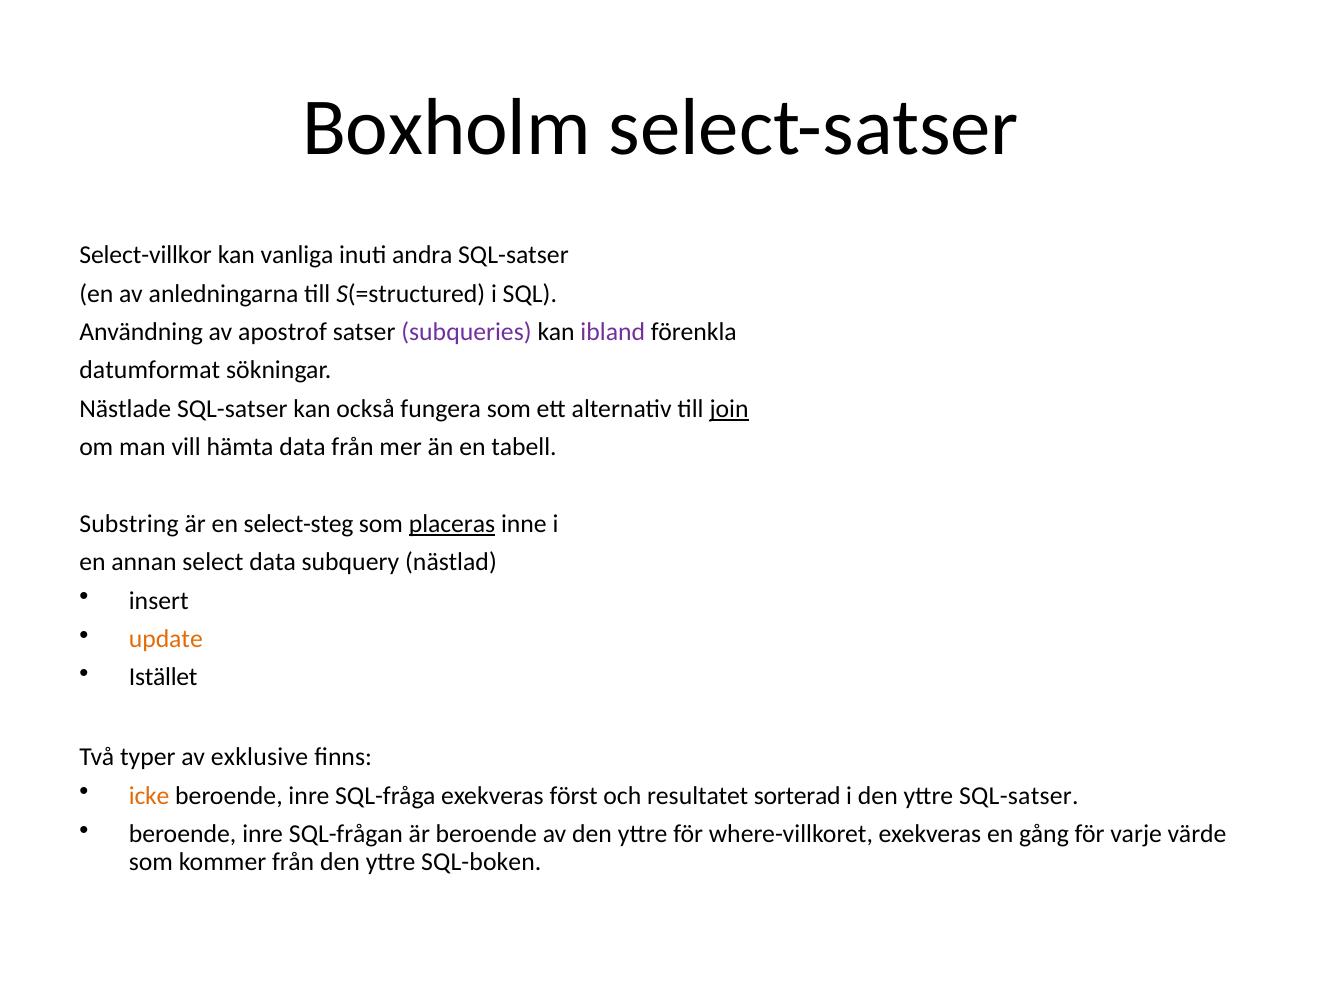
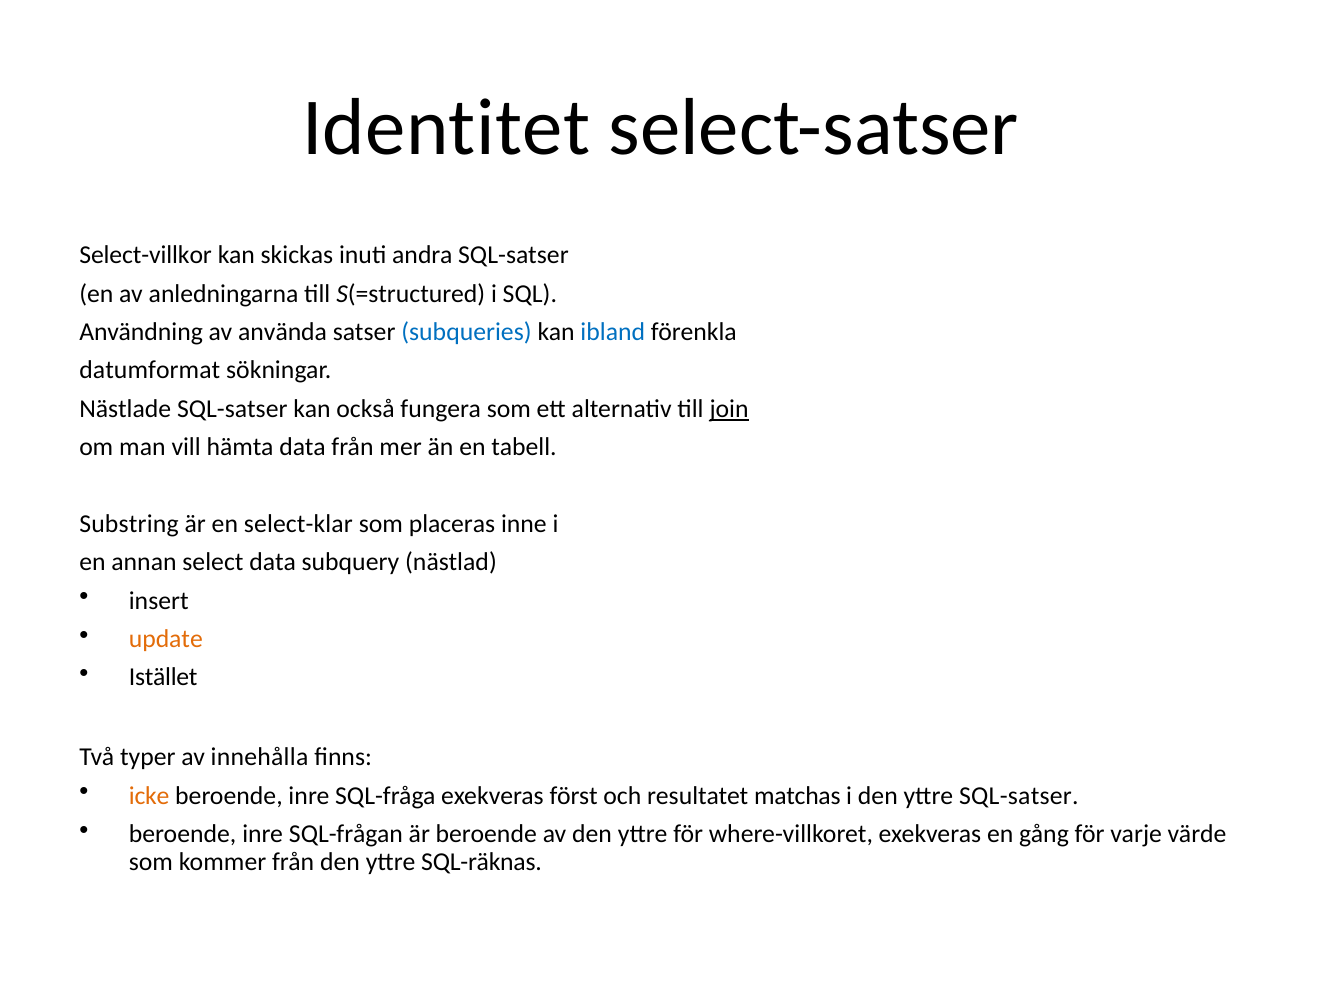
Boxholm: Boxholm -> Identitet
vanliga: vanliga -> skickas
apostrof: apostrof -> använda
subqueries colour: purple -> blue
ibland colour: purple -> blue
select-steg: select-steg -> select-klar
placeras underline: present -> none
exklusive: exklusive -> innehålla
sorterad: sorterad -> matchas
SQL-boken: SQL-boken -> SQL-räknas
